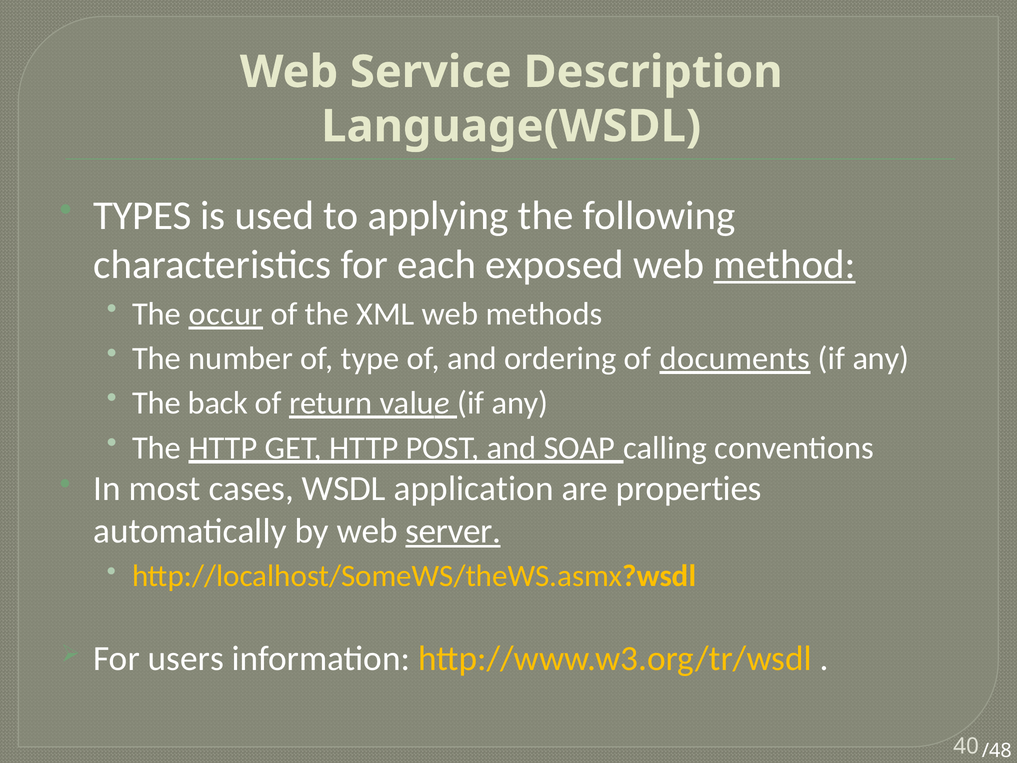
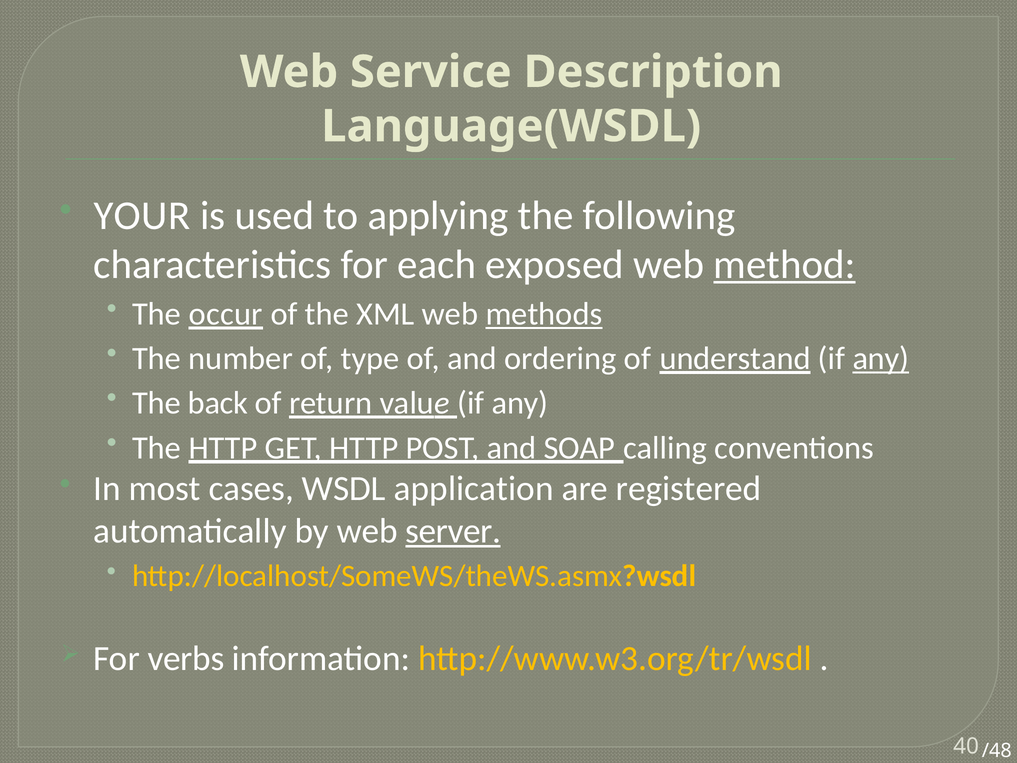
TYPES: TYPES -> YOUR
methods underline: none -> present
documents: documents -> understand
any at (881, 358) underline: none -> present
properties: properties -> registered
users: users -> verbs
